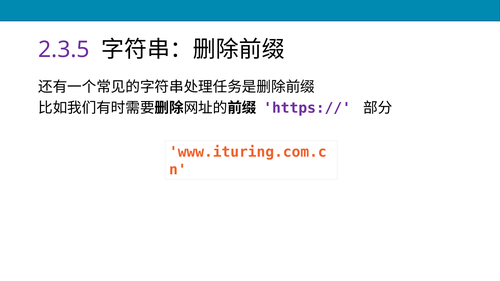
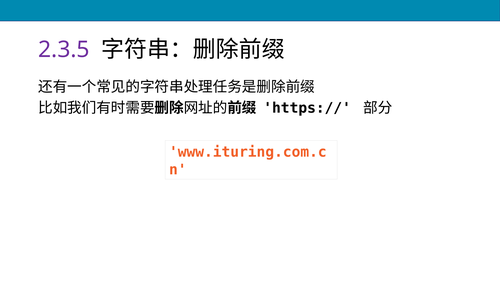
https:// colour: purple -> black
